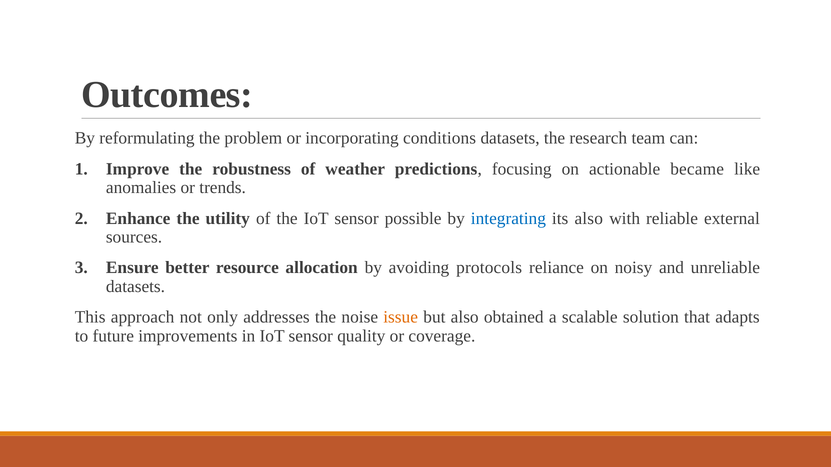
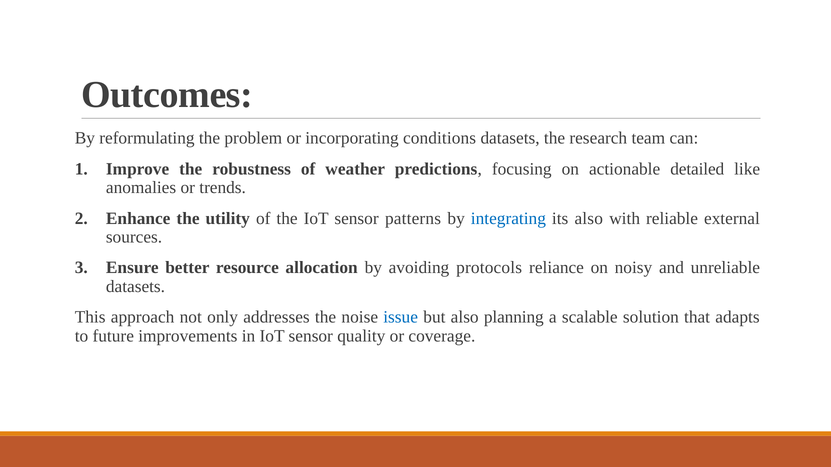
became: became -> detailed
possible: possible -> patterns
issue colour: orange -> blue
obtained: obtained -> planning
